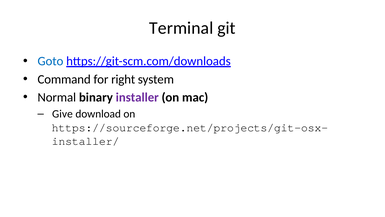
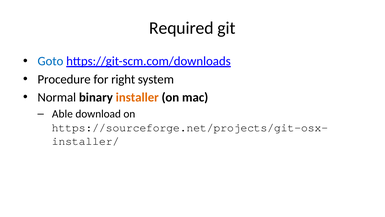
Terminal: Terminal -> Required
Command: Command -> Procedure
installer colour: purple -> orange
Give: Give -> Able
